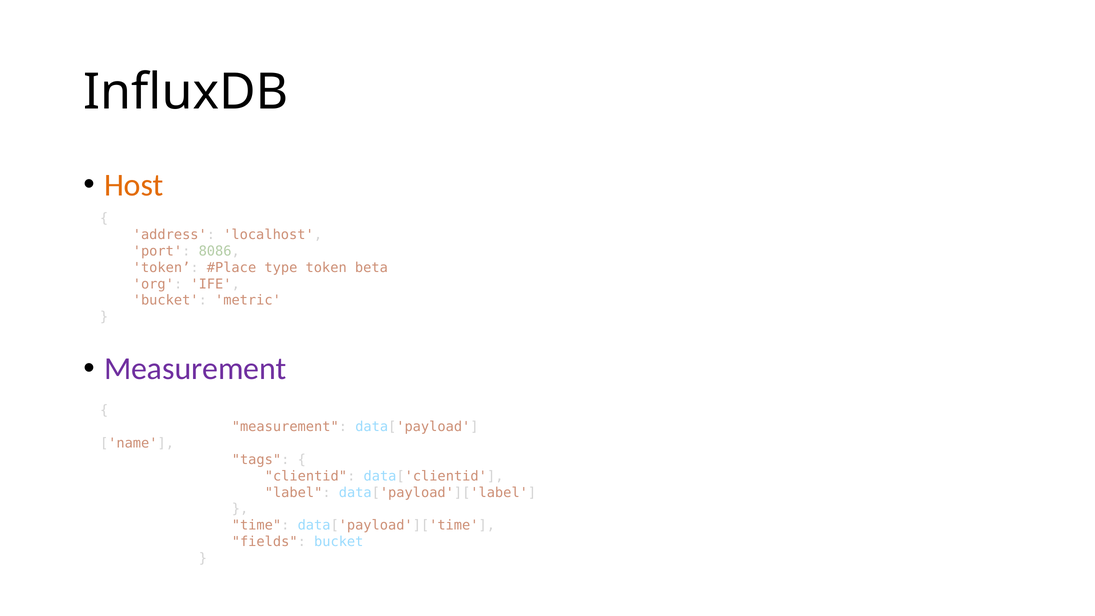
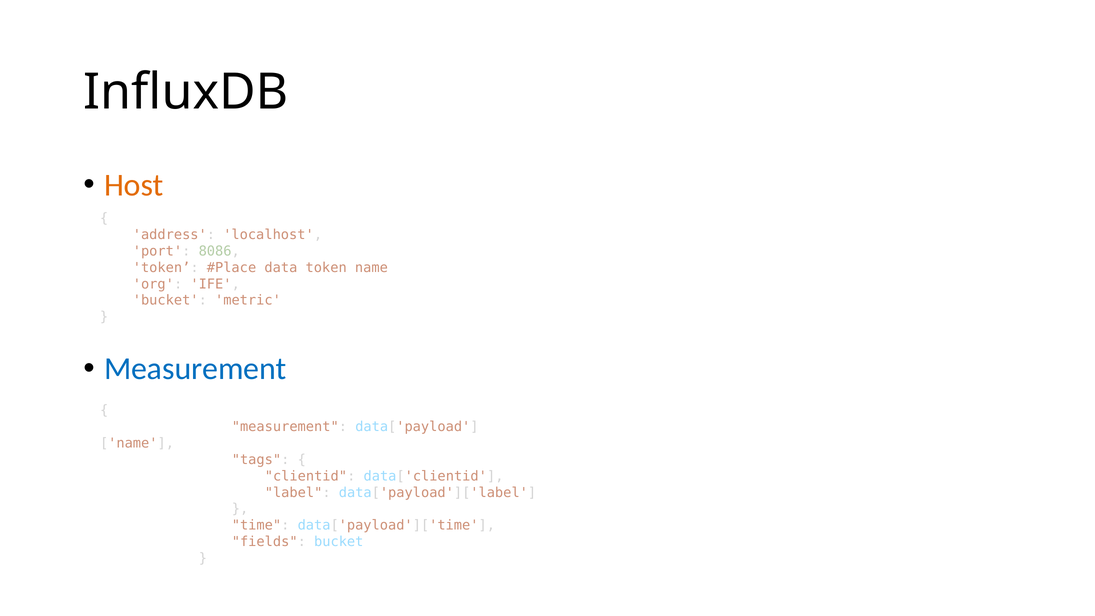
type: type -> data
token beta: beta -> name
Measurement at (195, 369) colour: purple -> blue
